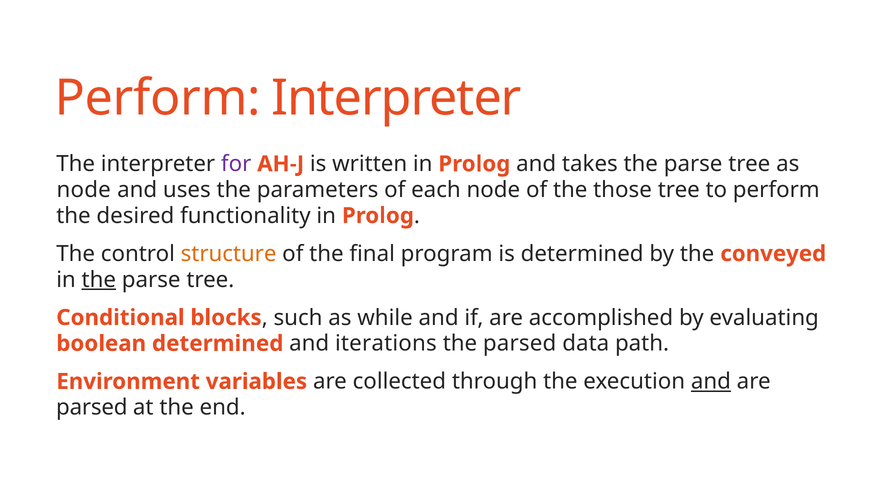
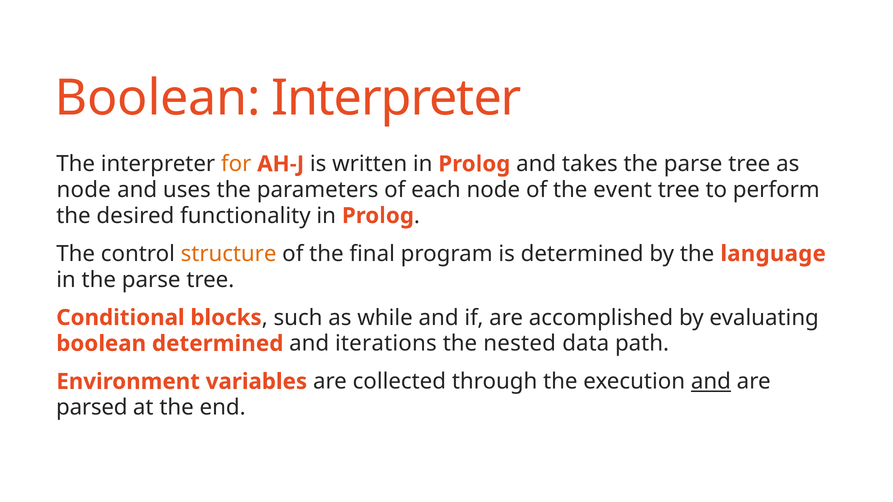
Perform at (158, 98): Perform -> Boolean
for colour: purple -> orange
those: those -> event
conveyed: conveyed -> language
the at (99, 280) underline: present -> none
the parsed: parsed -> nested
